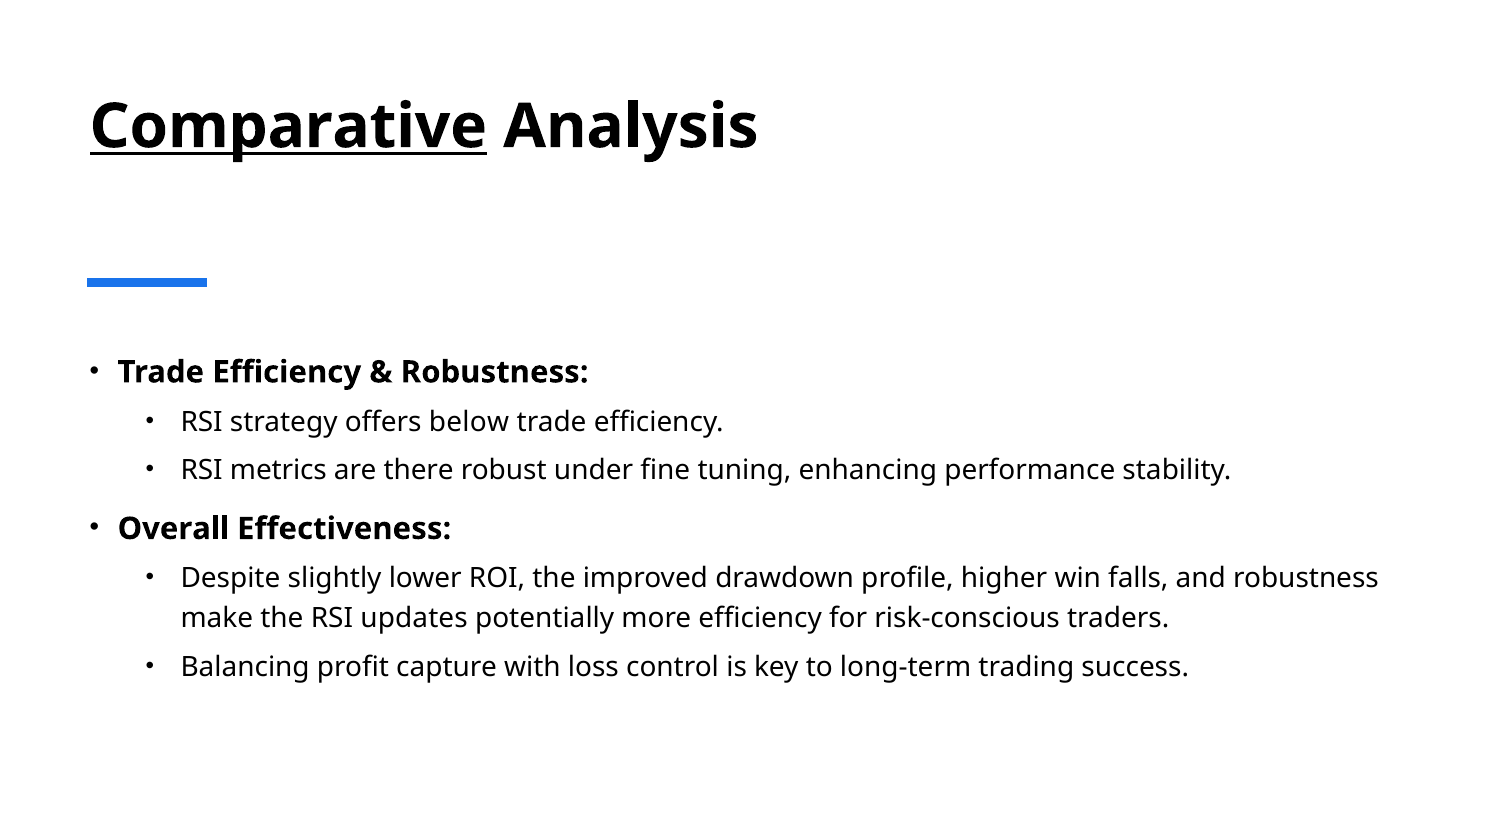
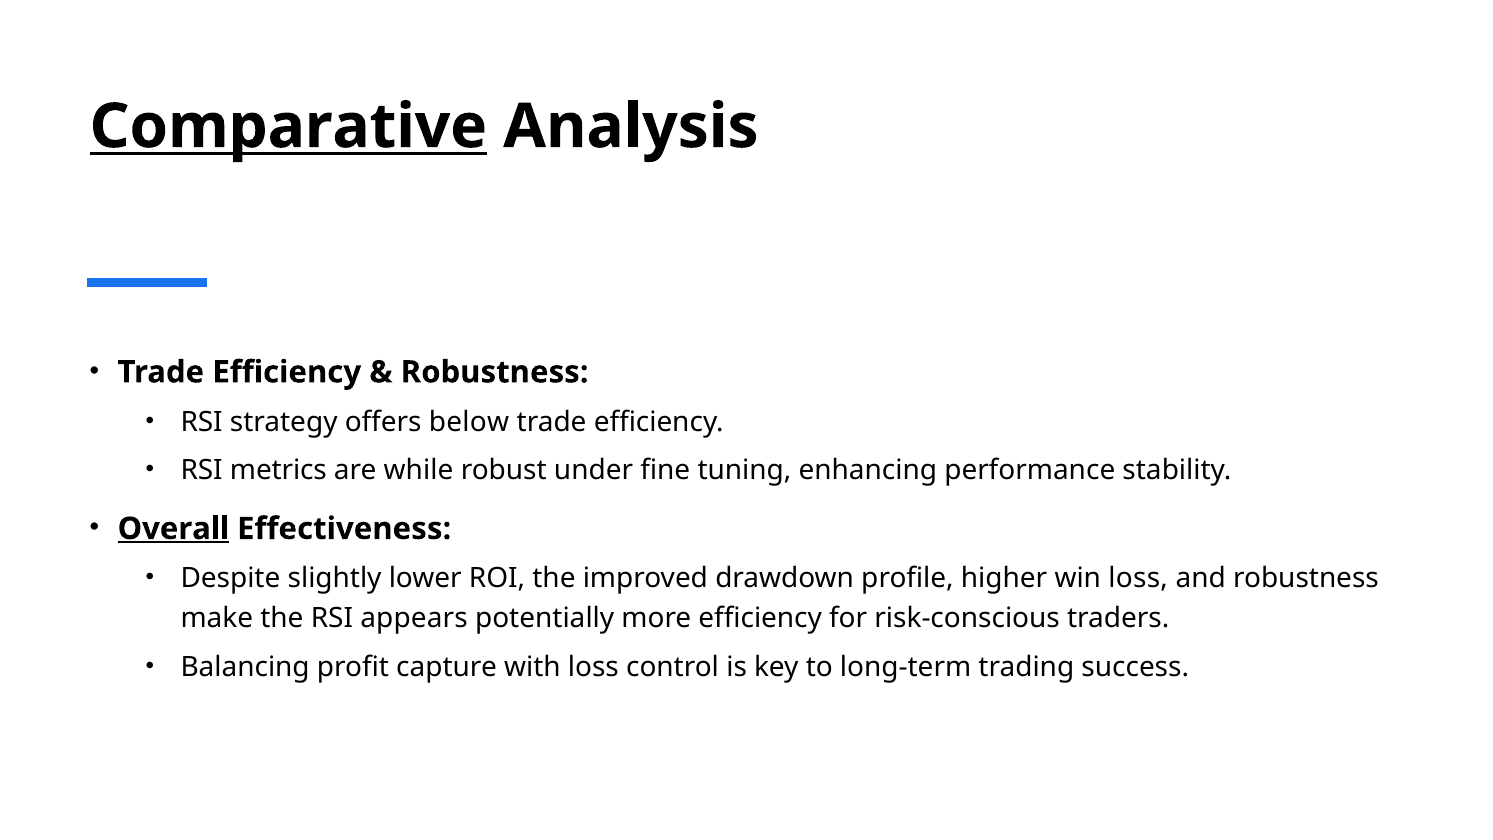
there: there -> while
Overall underline: none -> present
win falls: falls -> loss
updates: updates -> appears
